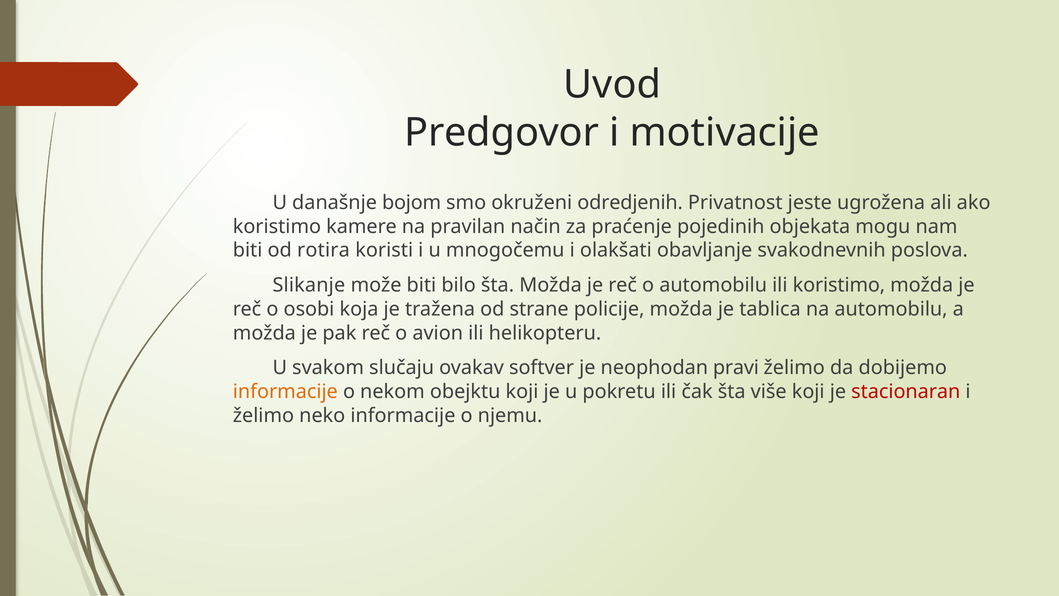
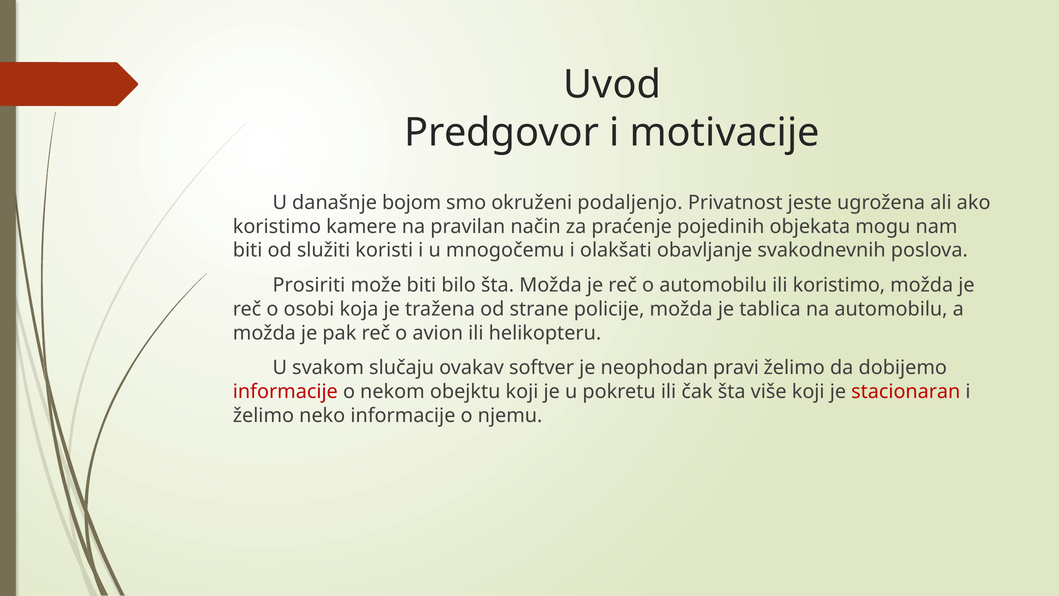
odredjenih: odredjenih -> podaljenjo
rotira: rotira -> služiti
Slikanje: Slikanje -> Prosiriti
informacije at (285, 391) colour: orange -> red
